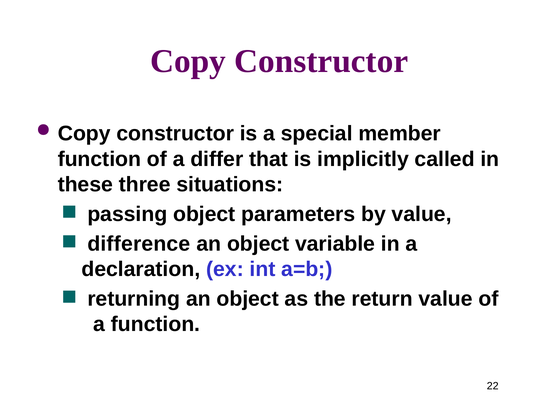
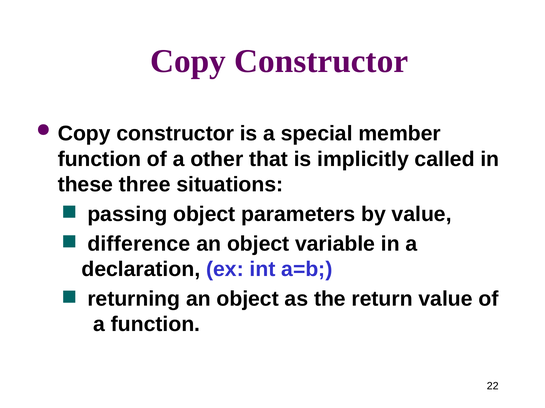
differ: differ -> other
